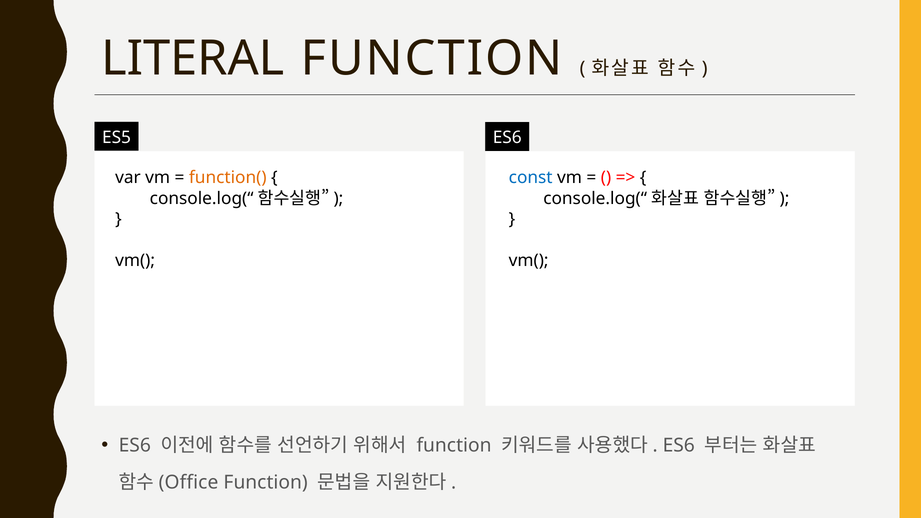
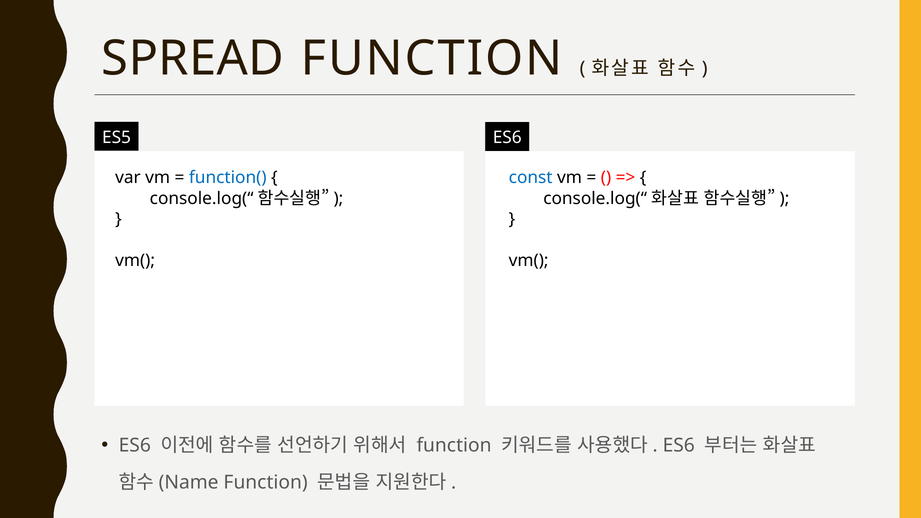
LITERAL: LITERAL -> SPREAD
function( colour: orange -> blue
Office: Office -> Name
